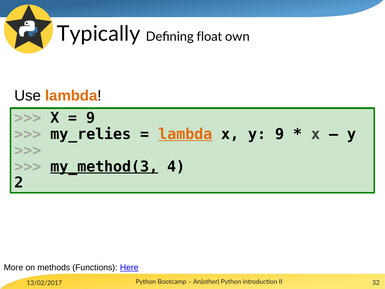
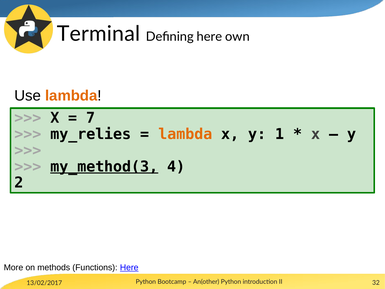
Typically: Typically -> Terminal
Defining float: float -> here
9 at (91, 118): 9 -> 7
lambda at (185, 134) underline: present -> none
y 9: 9 -> 1
